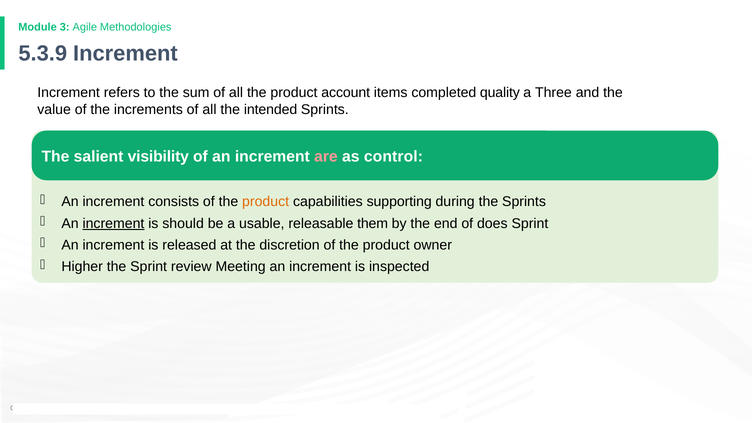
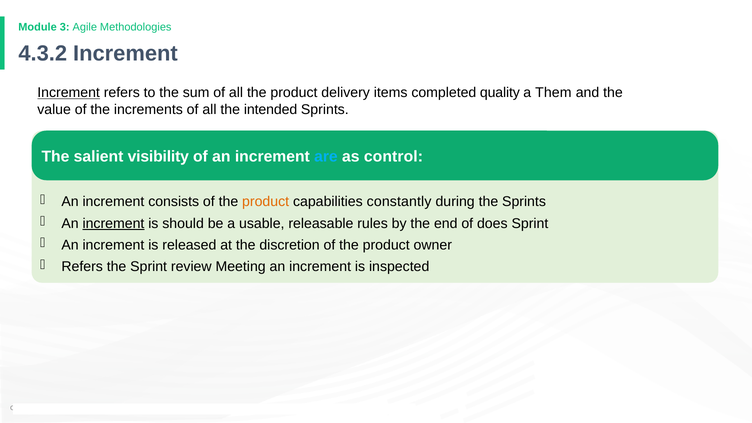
5.3.9: 5.3.9 -> 4.3.2
Increment at (69, 93) underline: none -> present
account: account -> delivery
Three: Three -> Them
are colour: pink -> light blue
supporting: supporting -> constantly
them: them -> rules
Higher at (82, 267): Higher -> Refers
